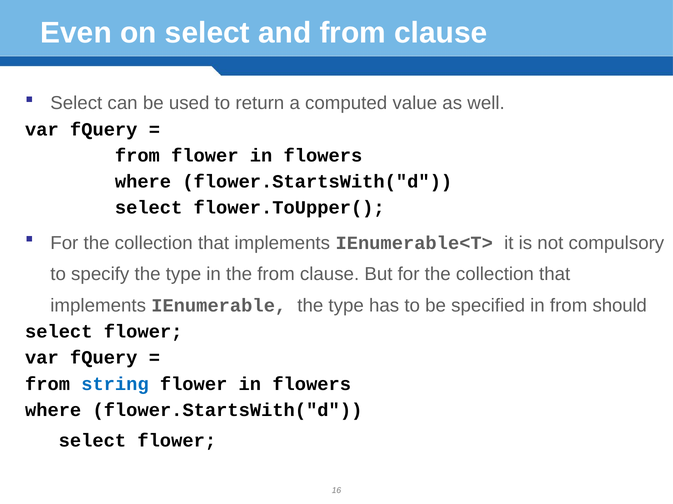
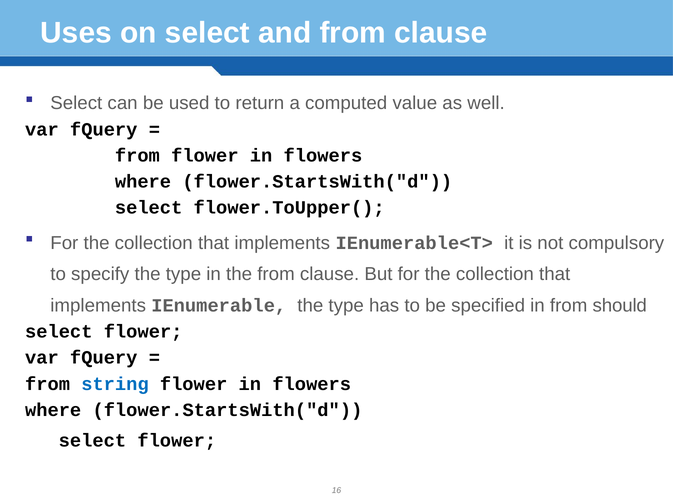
Even: Even -> Uses
